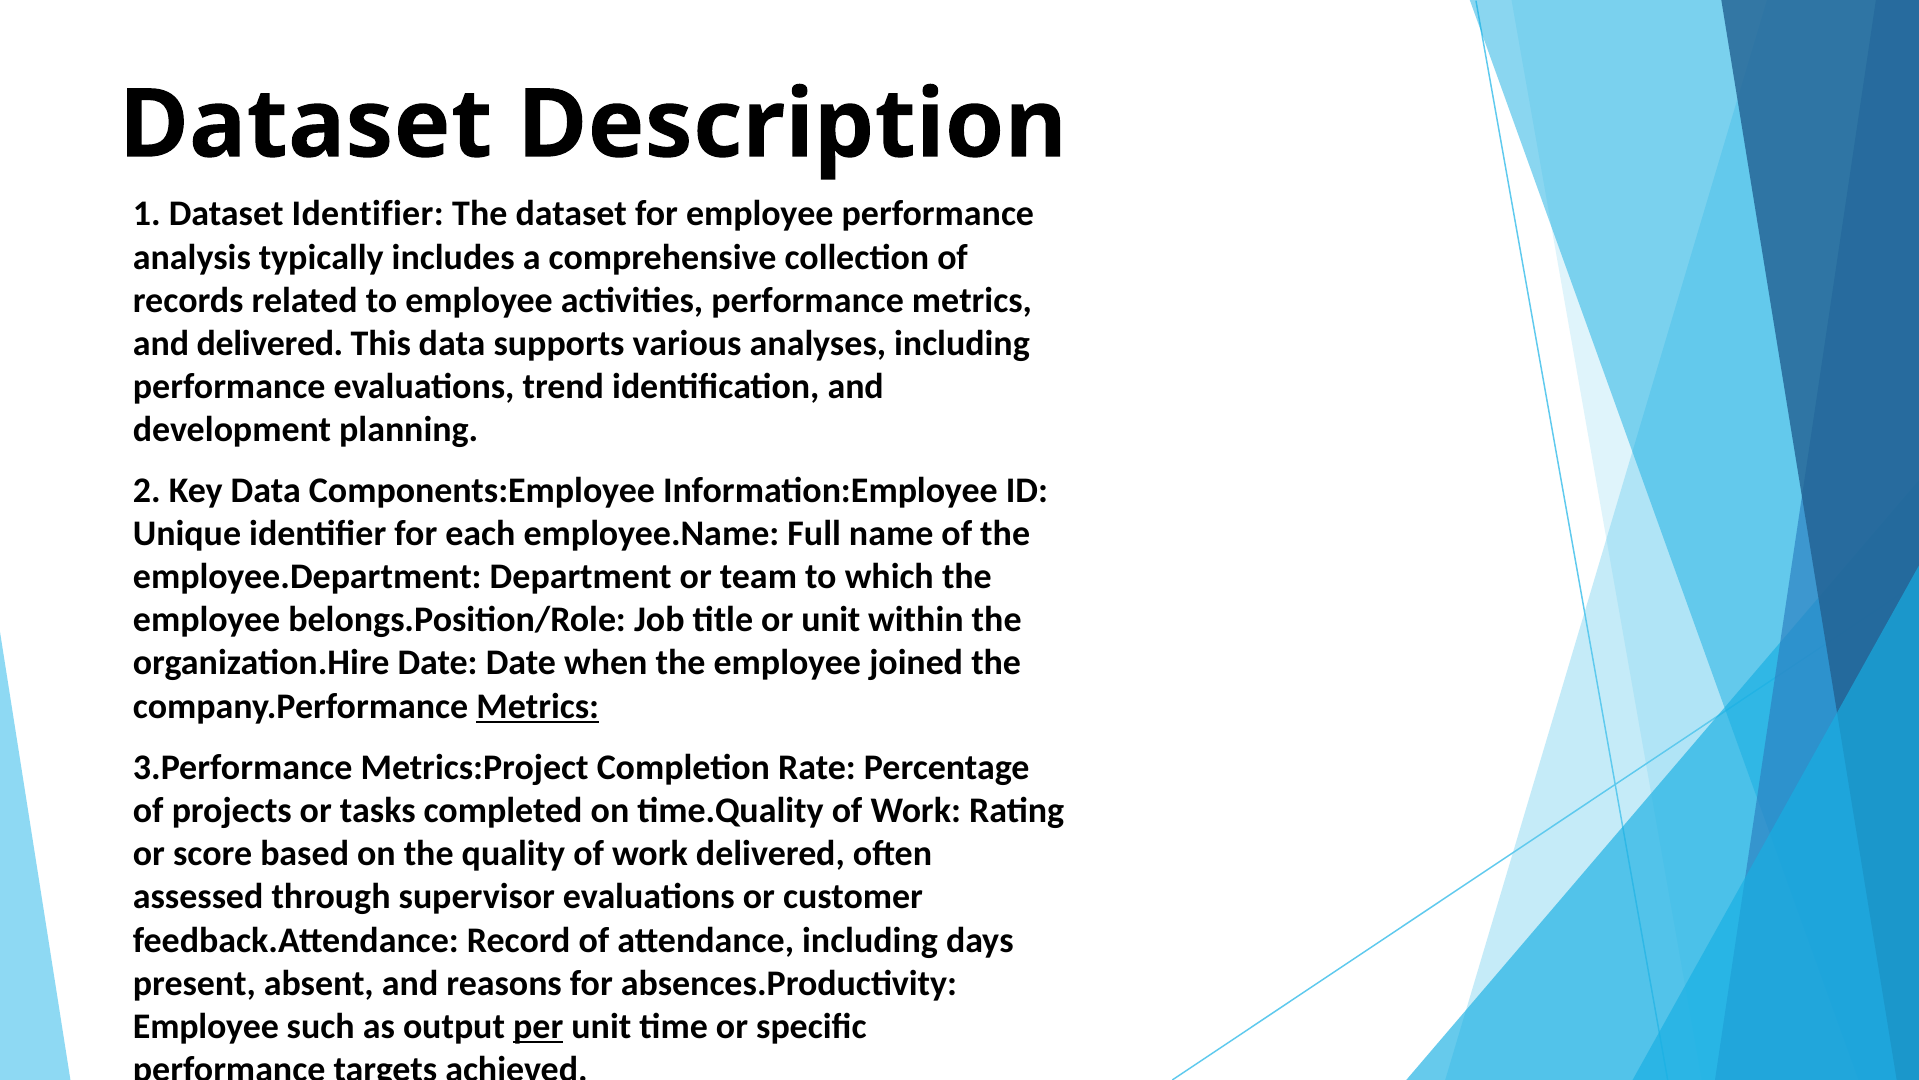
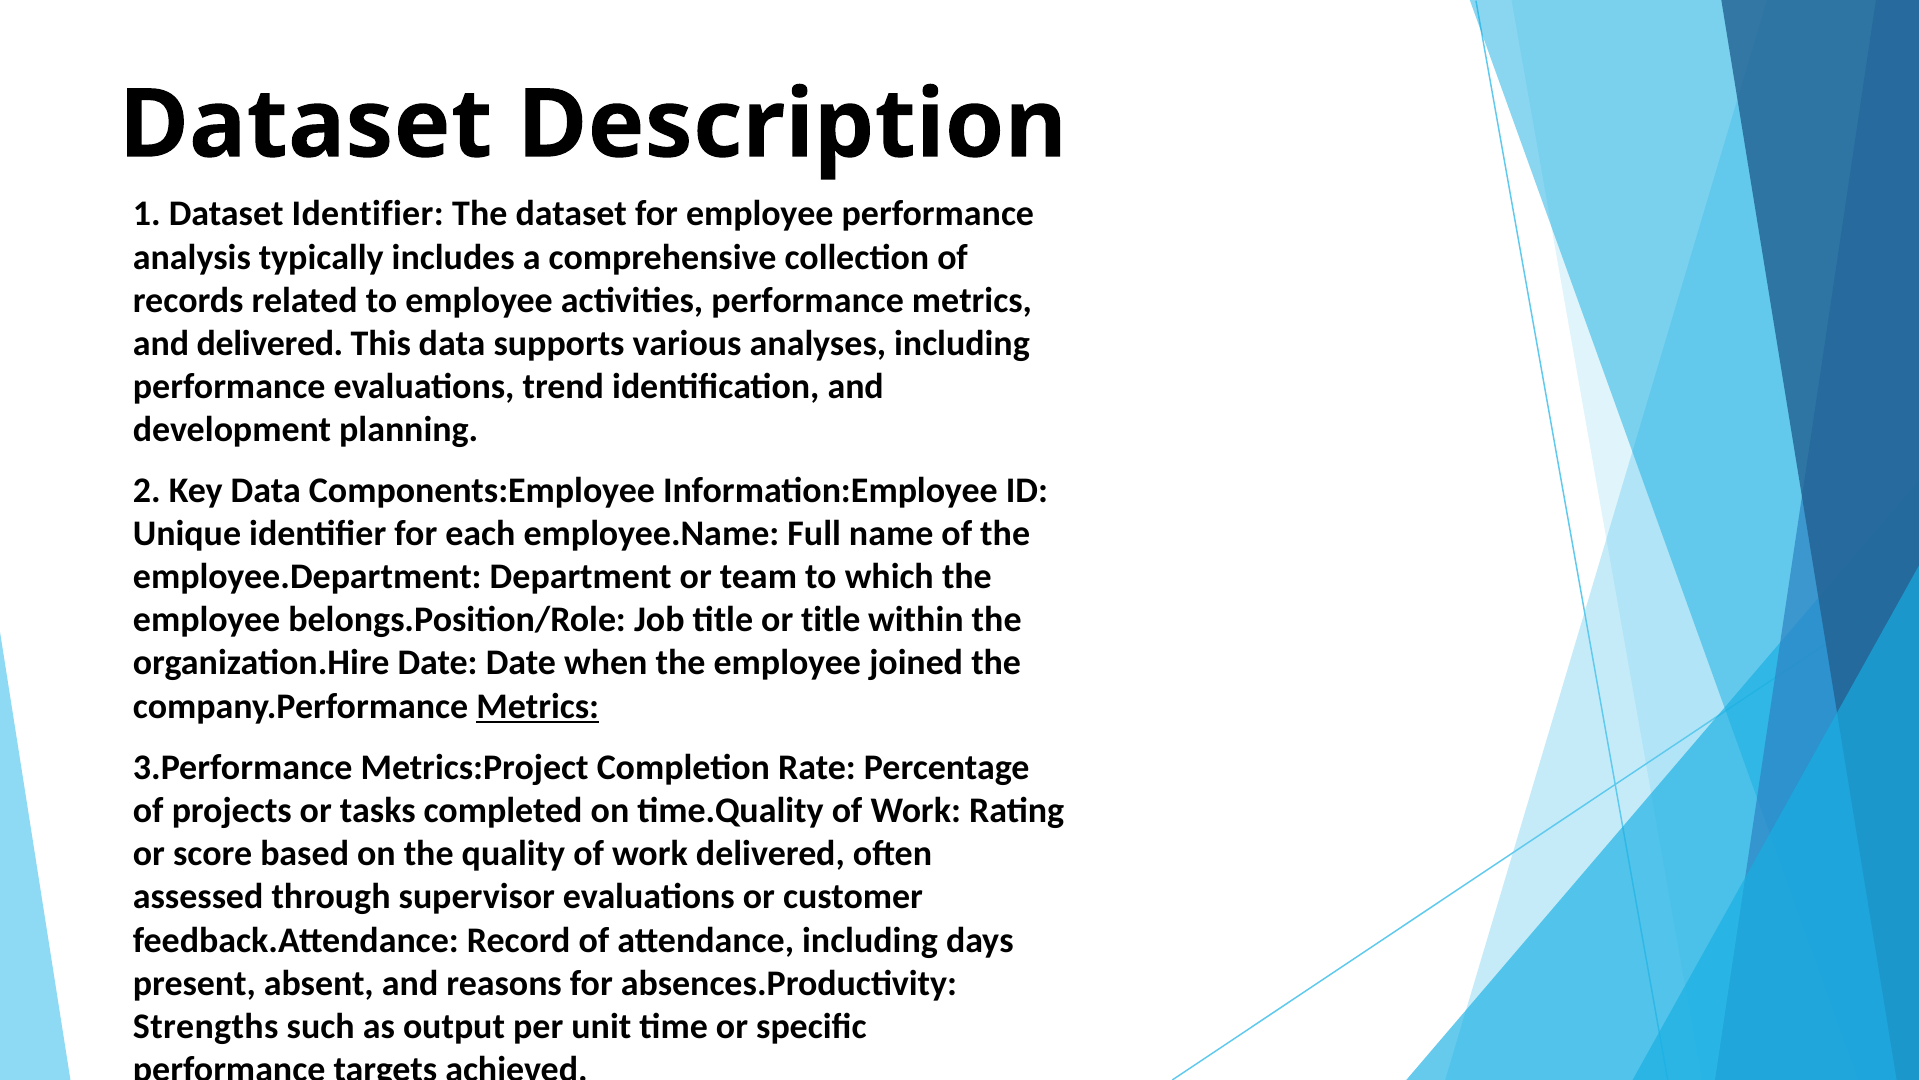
or unit: unit -> title
Employee at (206, 1026): Employee -> Strengths
per underline: present -> none
